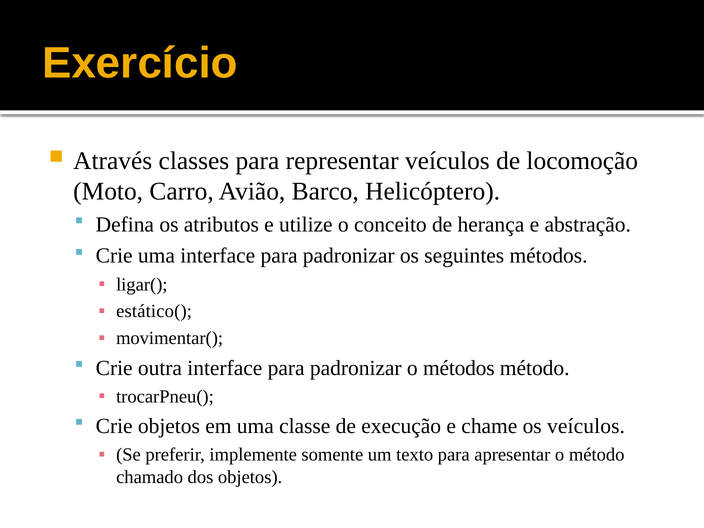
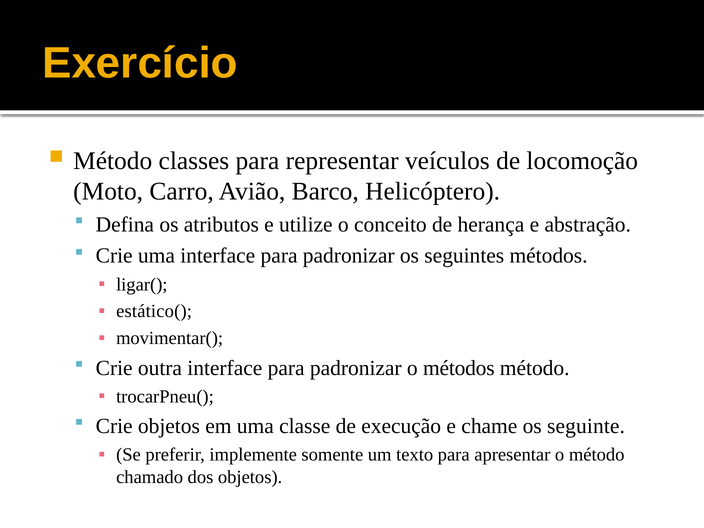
Através at (113, 161): Através -> Método
os veículos: veículos -> seguinte
